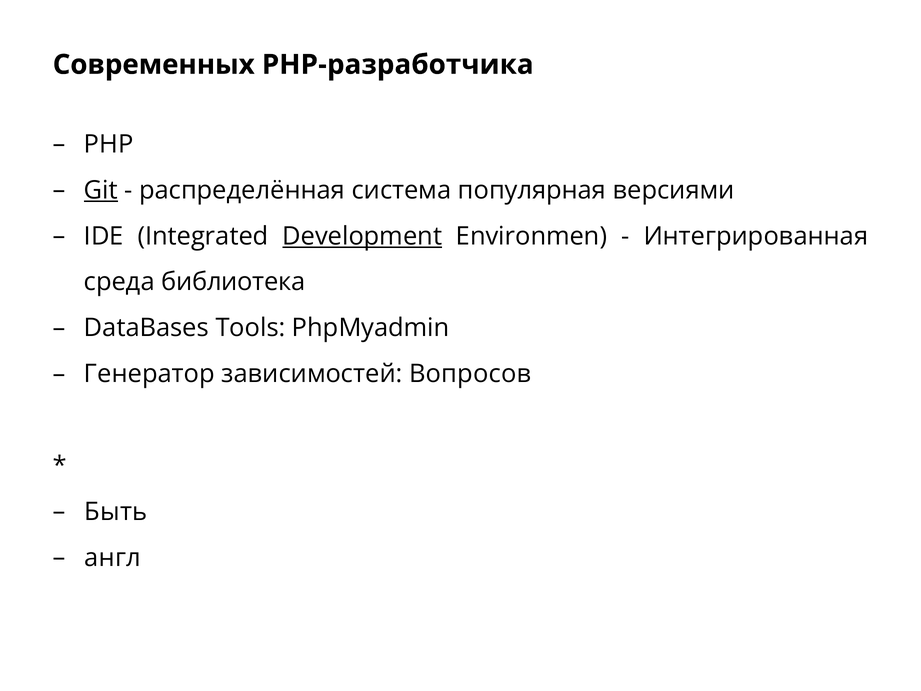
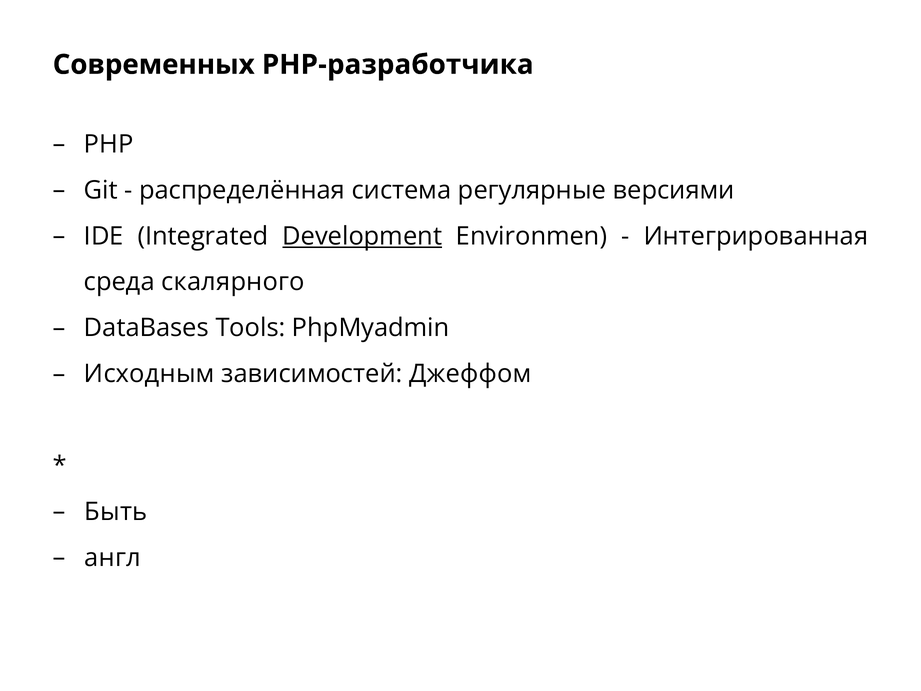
Git underline: present -> none
популярная: популярная -> регулярные
библиотека: библиотека -> скалярного
Генератор: Генератор -> Исходным
Вопросов: Вопросов -> Джеффом
